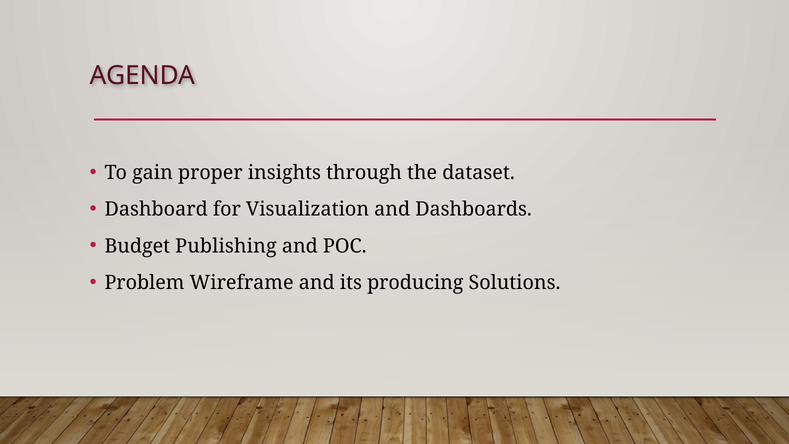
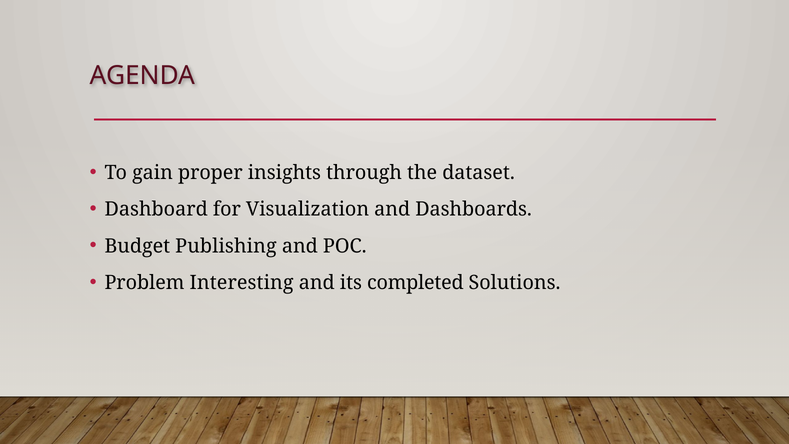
Wireframe: Wireframe -> Interesting
producing: producing -> completed
